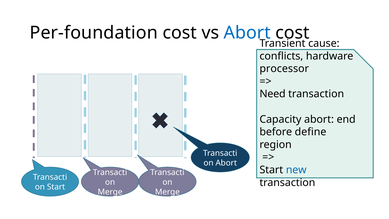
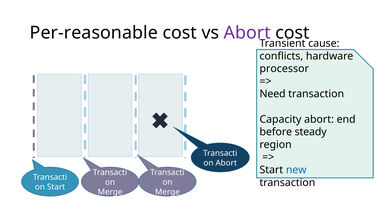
Per-foundation: Per-foundation -> Per-reasonable
Abort at (247, 33) colour: blue -> purple
define: define -> steady
